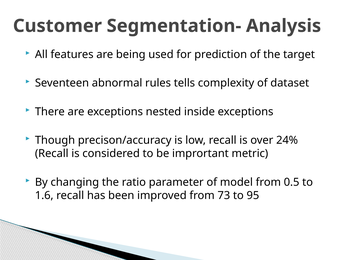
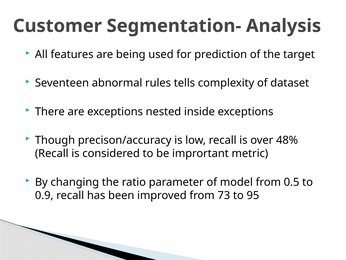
24%: 24% -> 48%
1.6: 1.6 -> 0.9
